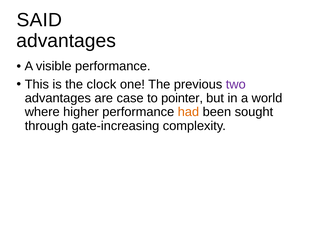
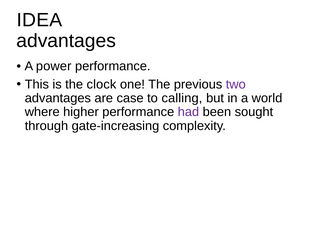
SAID: SAID -> IDEA
visible: visible -> power
pointer: pointer -> calling
had colour: orange -> purple
